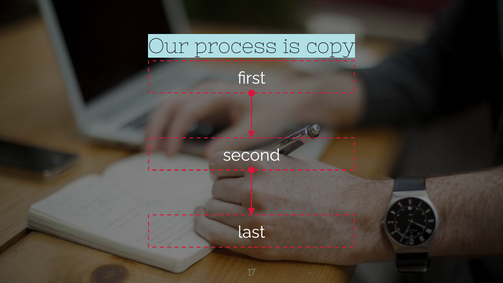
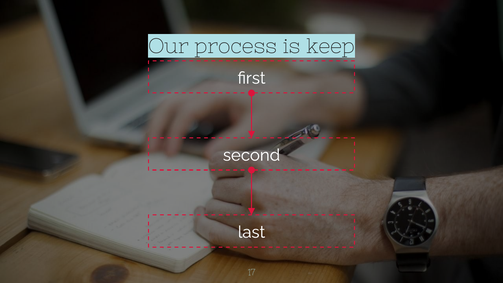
copy: copy -> keep
